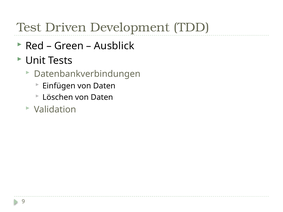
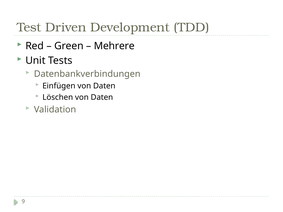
Ausblick: Ausblick -> Mehrere
